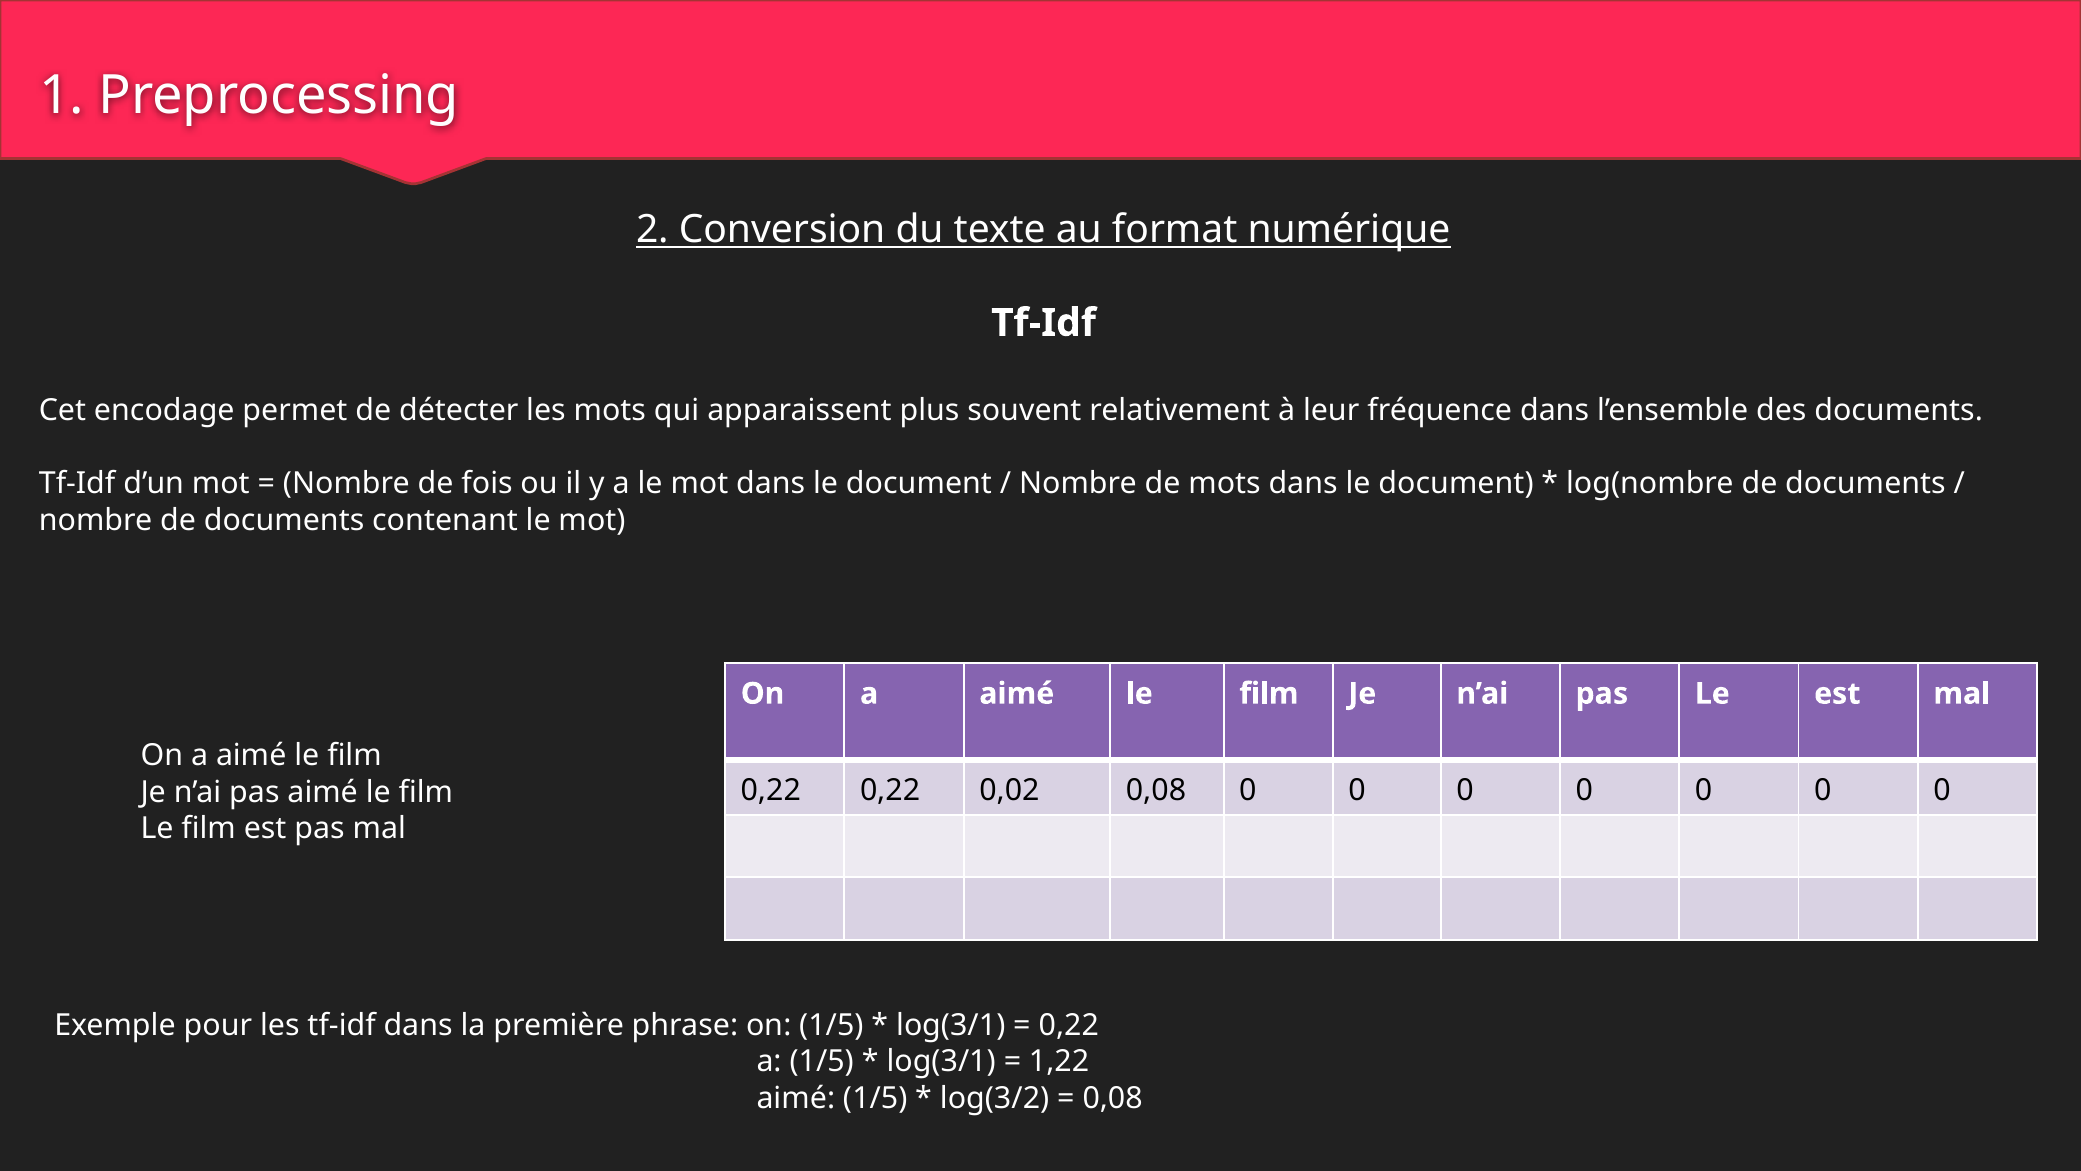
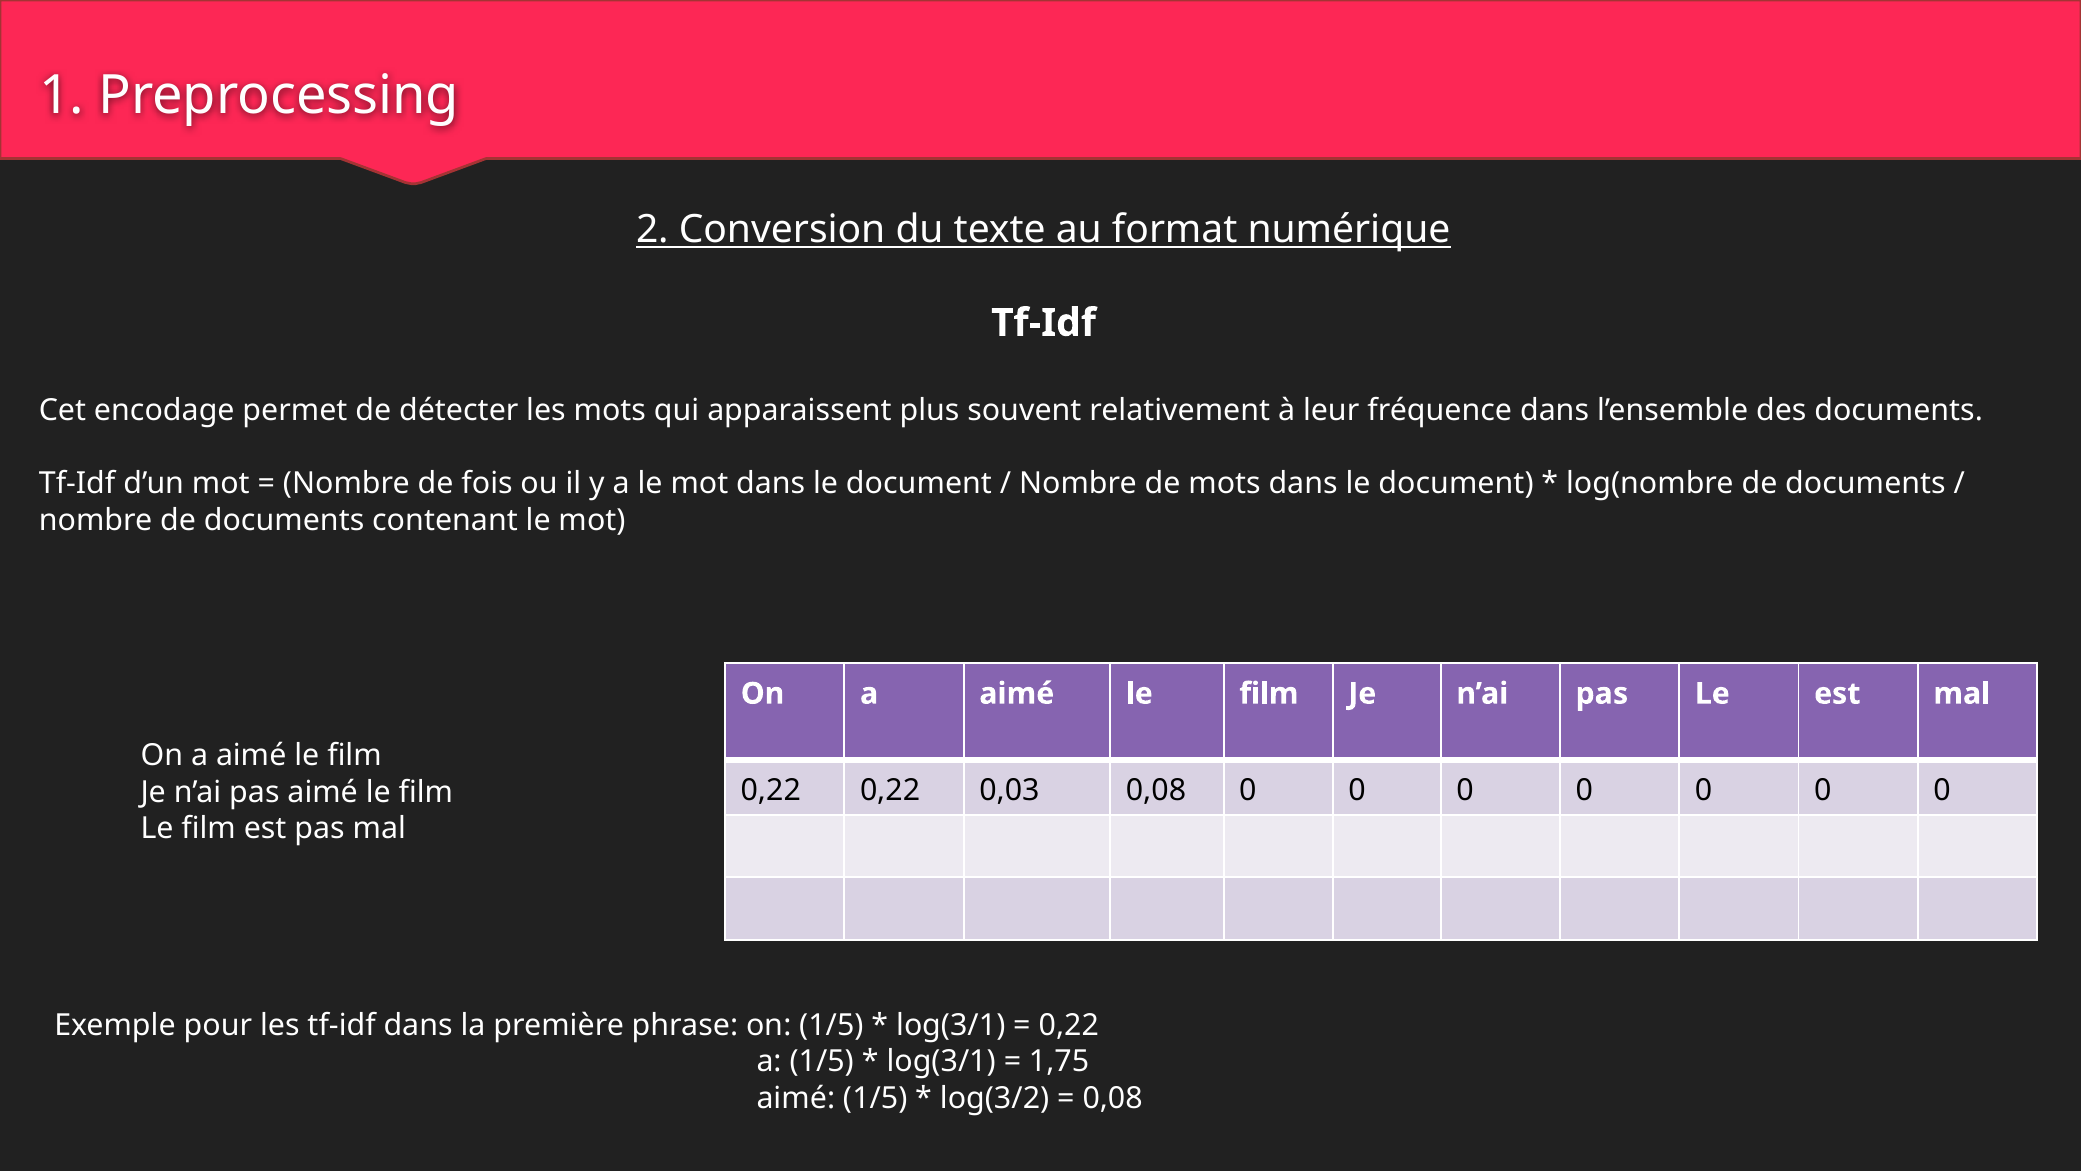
0,02: 0,02 -> 0,03
1,22: 1,22 -> 1,75
